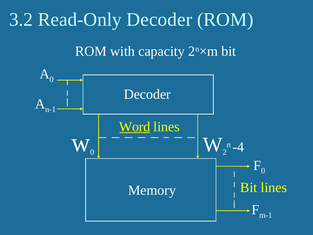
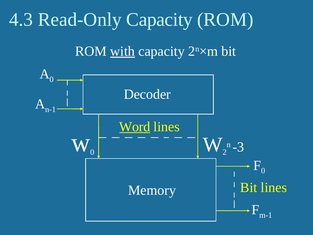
3.2: 3.2 -> 4.3
Read-Only Decoder: Decoder -> Capacity
with underline: none -> present
-4: -4 -> -3
